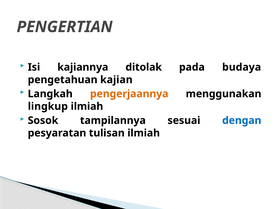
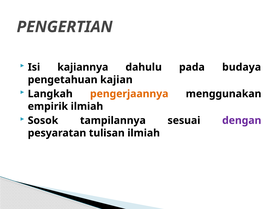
ditolak: ditolak -> dahulu
lingkup: lingkup -> empirik
dengan colour: blue -> purple
